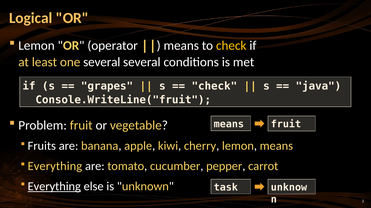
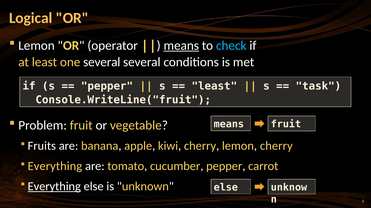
means at (181, 46) underline: none -> present
check at (231, 46) colour: yellow -> light blue
grapes at (107, 86): grapes -> pepper
check at (214, 86): check -> least
java: java -> task
lemon means: means -> cherry
task at (226, 188): task -> else
